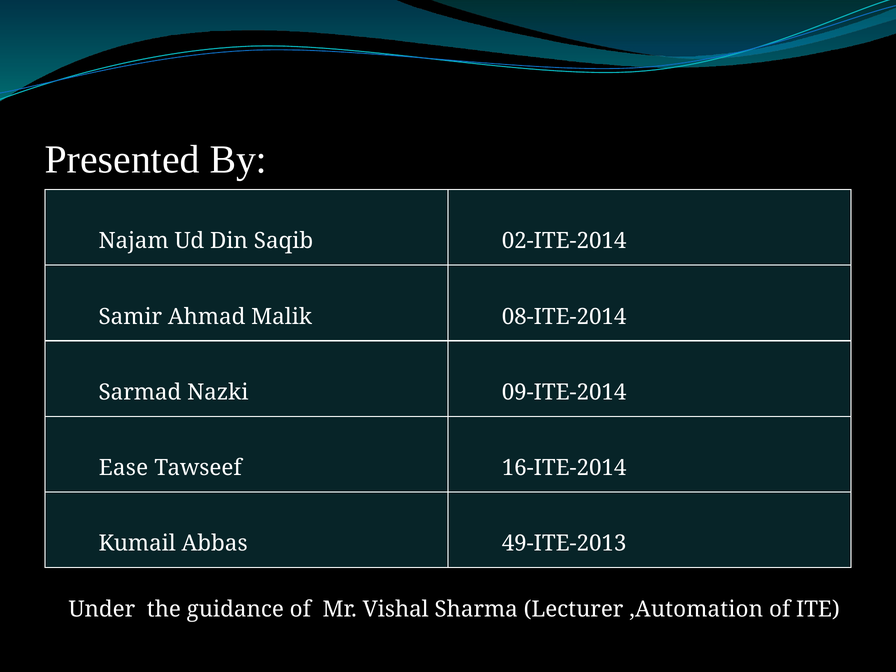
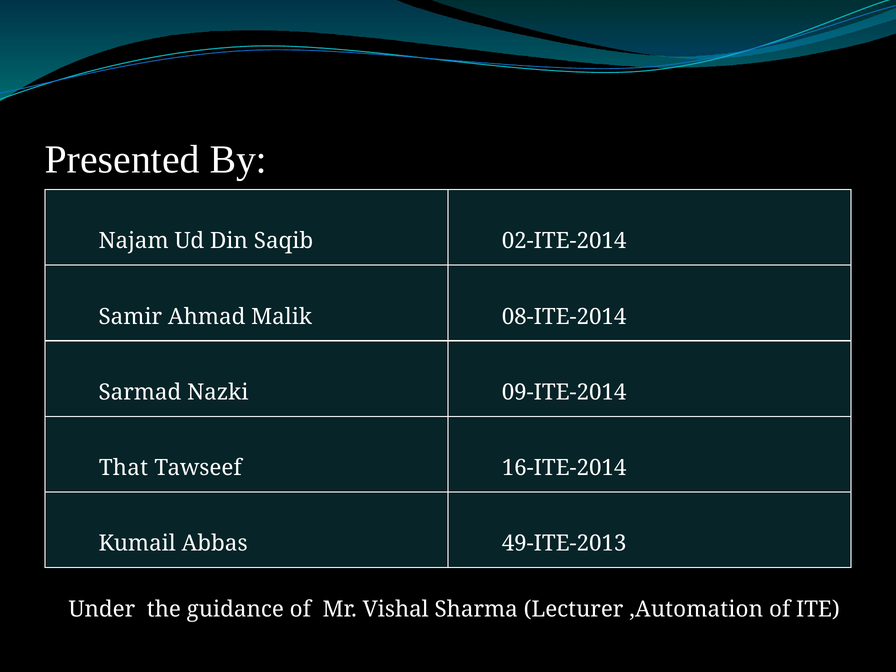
Ease: Ease -> That
